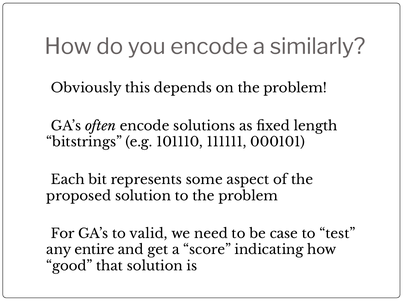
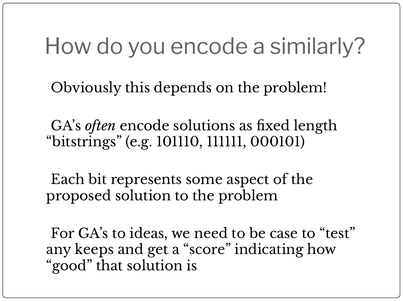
valid: valid -> ideas
entire: entire -> keeps
